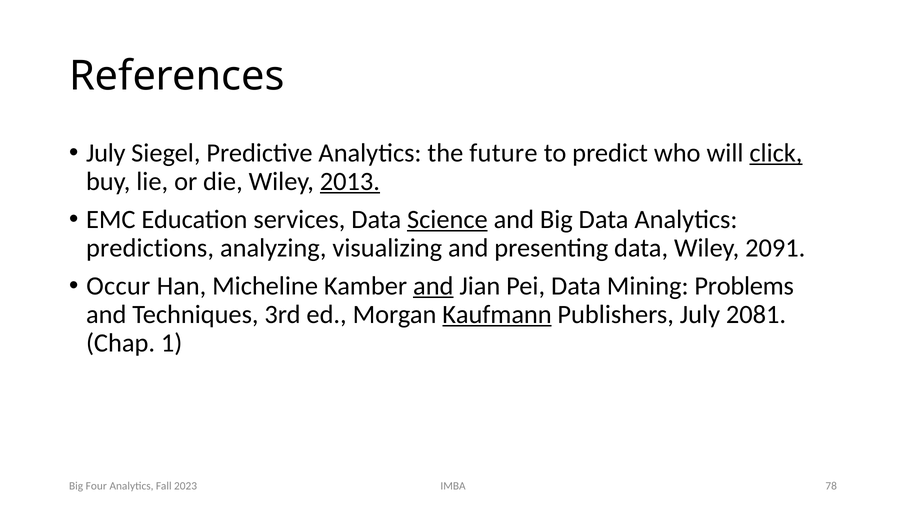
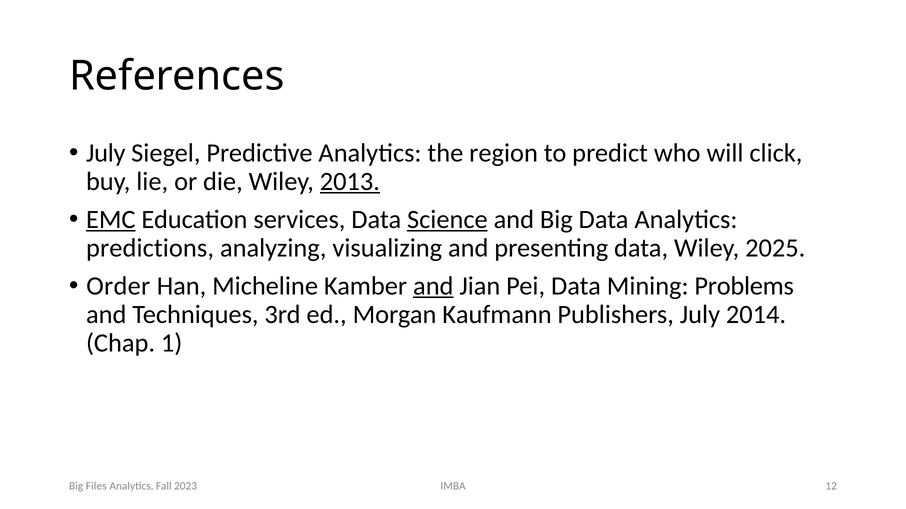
future: future -> region
click underline: present -> none
EMC underline: none -> present
2091: 2091 -> 2025
Occur: Occur -> Order
Kaufmann underline: present -> none
2081: 2081 -> 2014
78: 78 -> 12
Four: Four -> Files
